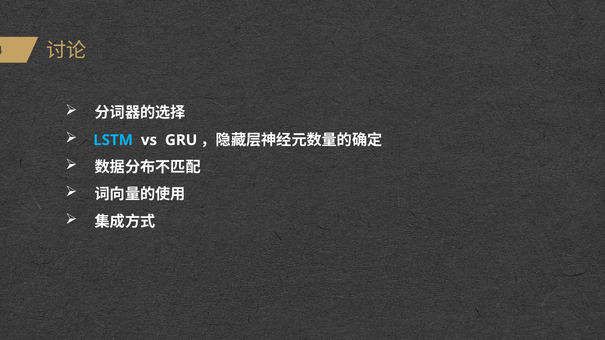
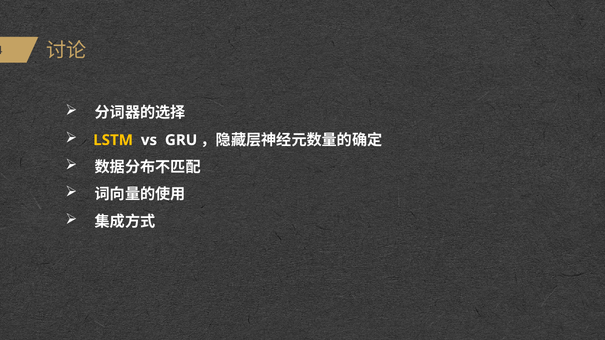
LSTM colour: light blue -> yellow
